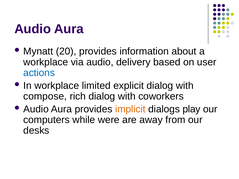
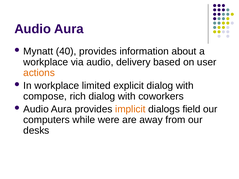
20: 20 -> 40
actions colour: blue -> orange
play: play -> field
